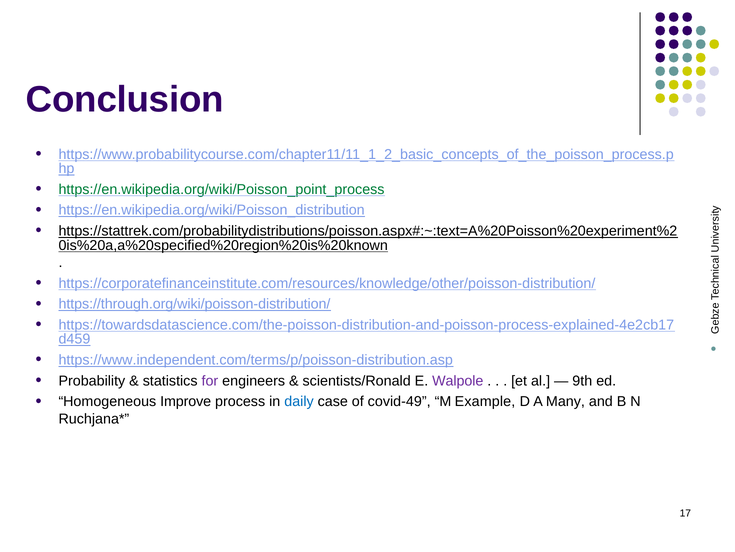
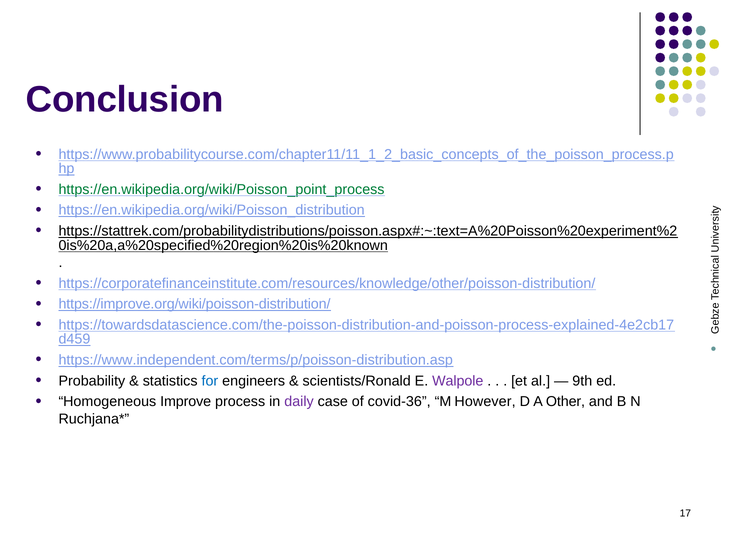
https://through.org/wiki/poisson-distribution/: https://through.org/wiki/poisson-distribution/ -> https://improve.org/wiki/poisson-distribution/
for colour: purple -> blue
daily colour: blue -> purple
covid-49: covid-49 -> covid-36
Example: Example -> However
Many: Many -> Other
